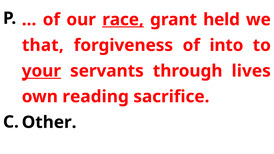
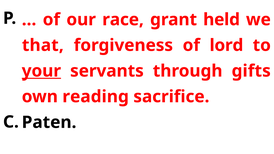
race underline: present -> none
into: into -> lord
lives: lives -> gifts
Other: Other -> Paten
